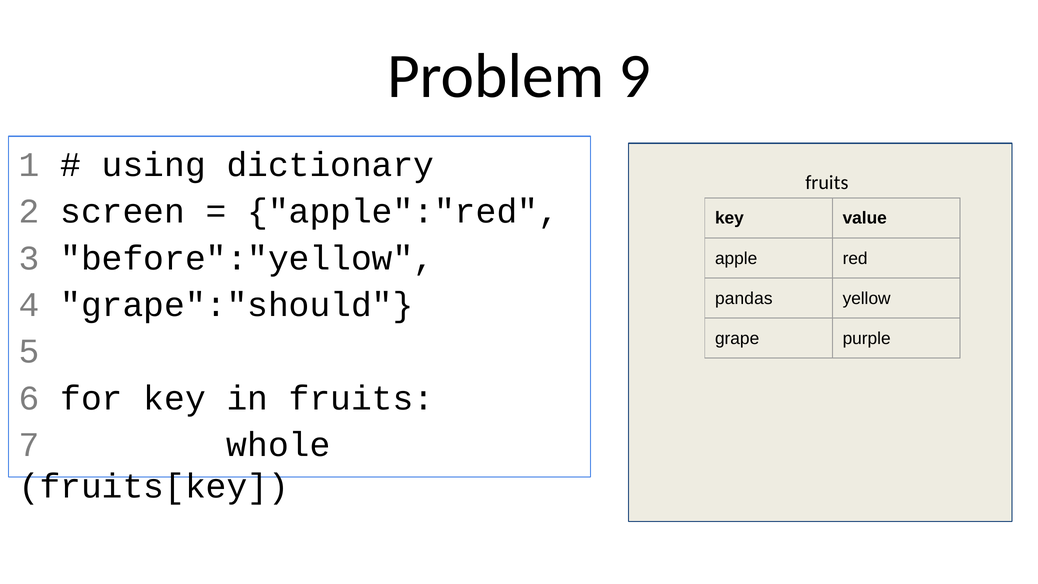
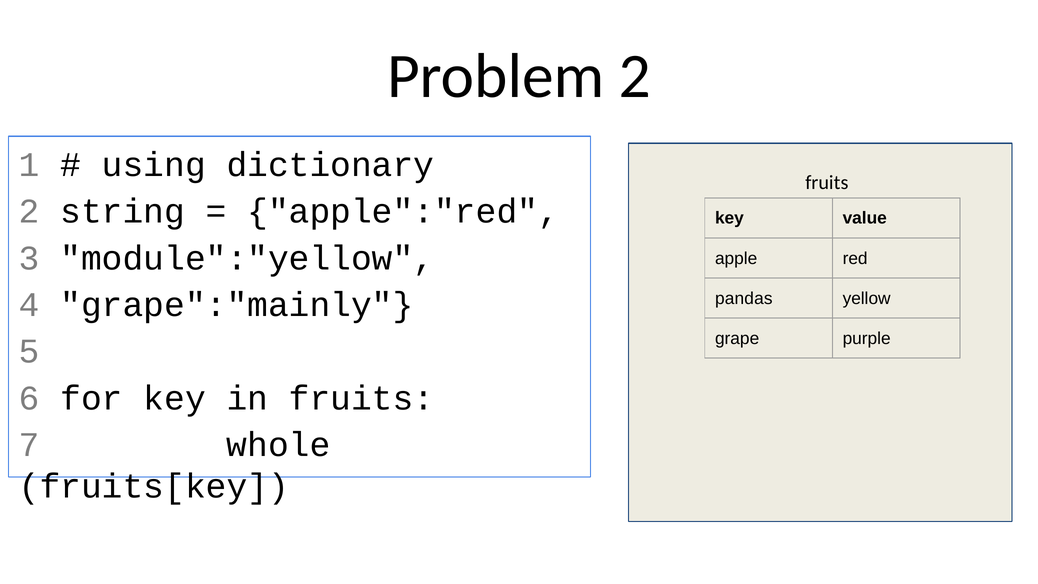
Problem 9: 9 -> 2
screen: screen -> string
before":"yellow: before":"yellow -> module":"yellow
grape":"should: grape":"should -> grape":"mainly
